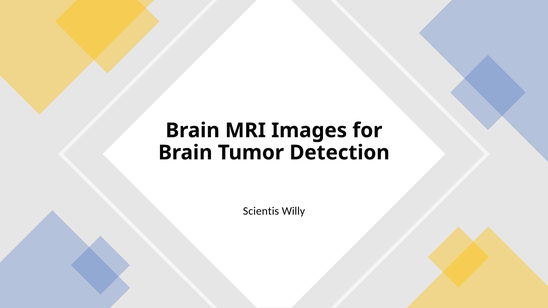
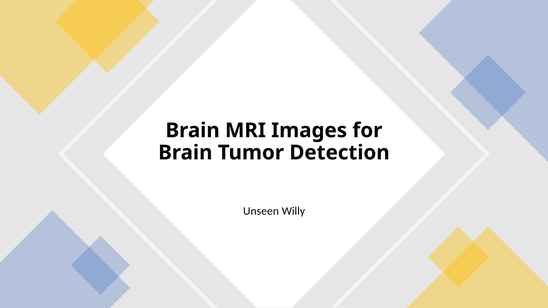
Scientis: Scientis -> Unseen
